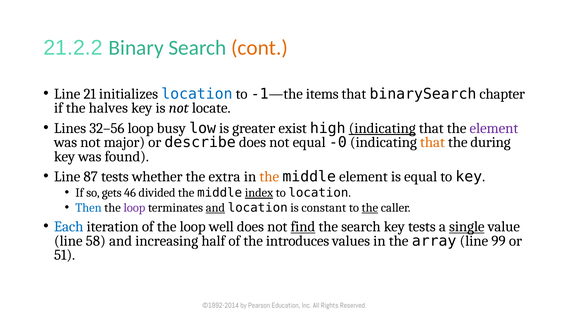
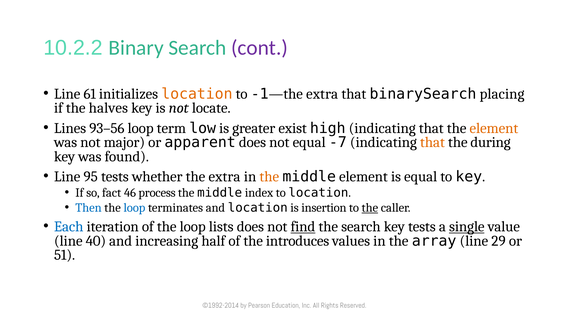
21.2.2: 21.2.2 -> 10.2.2
cont colour: orange -> purple
21: 21 -> 61
location at (197, 94) colour: blue -> orange
-1—the items: items -> extra
chapter: chapter -> placing
32–56: 32–56 -> 93–56
busy: busy -> term
indicating at (382, 128) underline: present -> none
element at (494, 128) colour: purple -> orange
describe: describe -> apparent
-0: -0 -> -7
87: 87 -> 95
gets: gets -> fact
divided: divided -> process
index underline: present -> none
loop at (134, 208) colour: purple -> blue
and at (215, 208) underline: present -> none
constant: constant -> insertion
well: well -> lists
58: 58 -> 40
99: 99 -> 29
